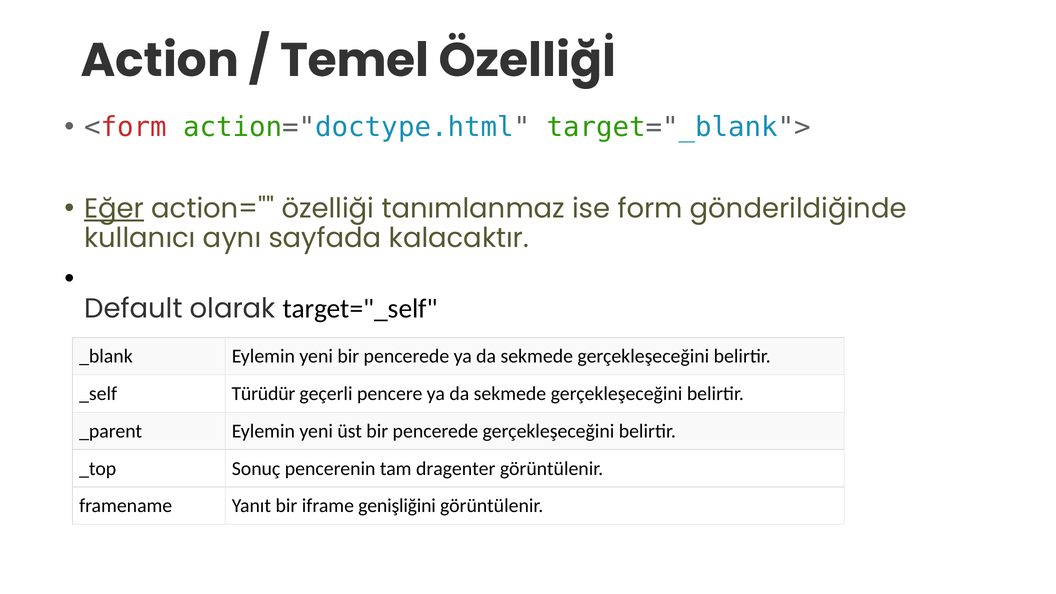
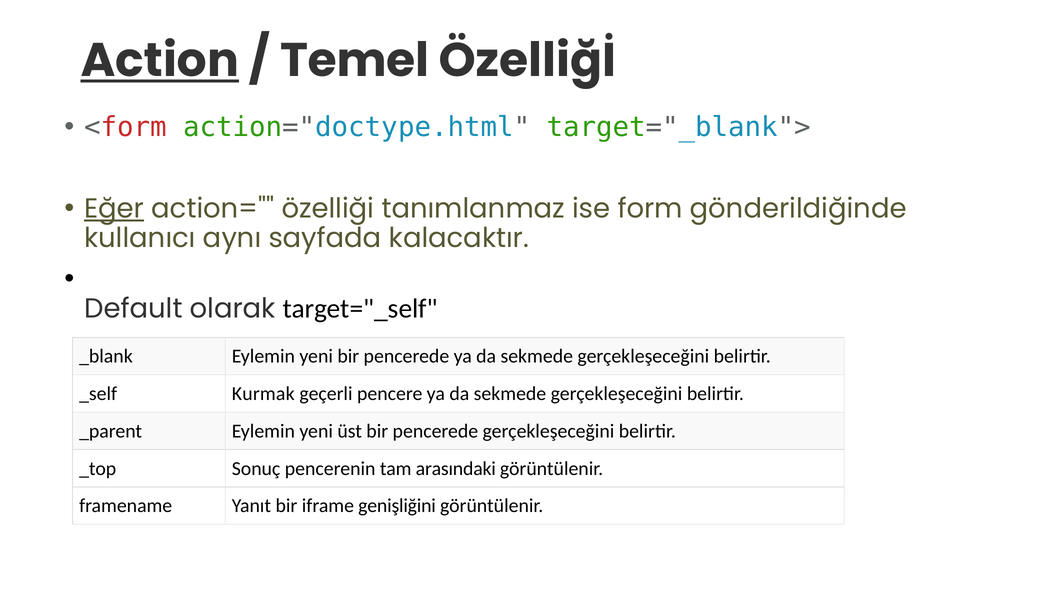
Action underline: none -> present
Türüdür: Türüdür -> Kurmak
dragenter: dragenter -> arasındaki
